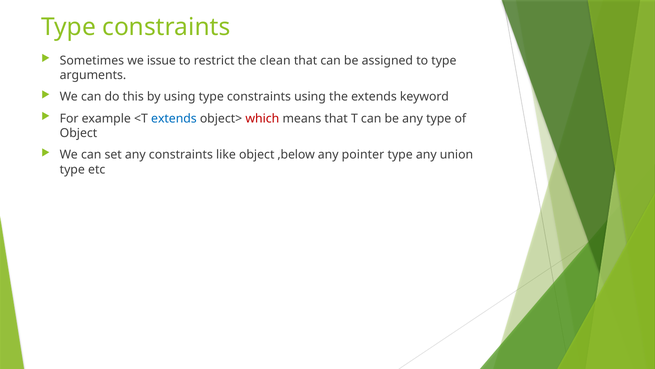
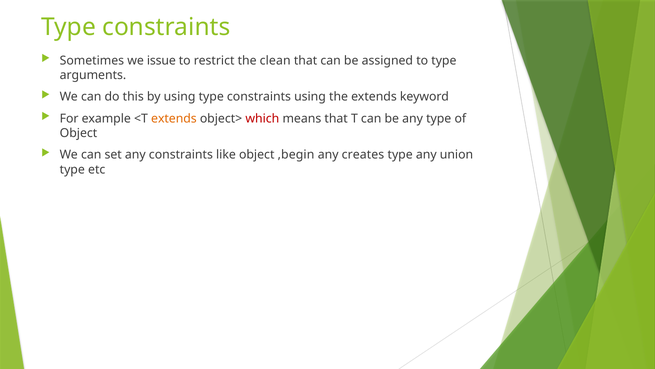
extends at (174, 118) colour: blue -> orange
,below: ,below -> ,begin
pointer: pointer -> creates
